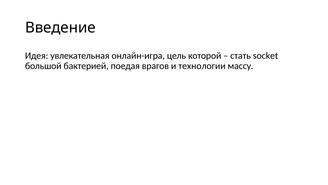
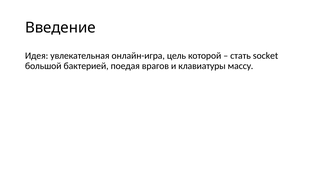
технологии: технологии -> клавиатуры
